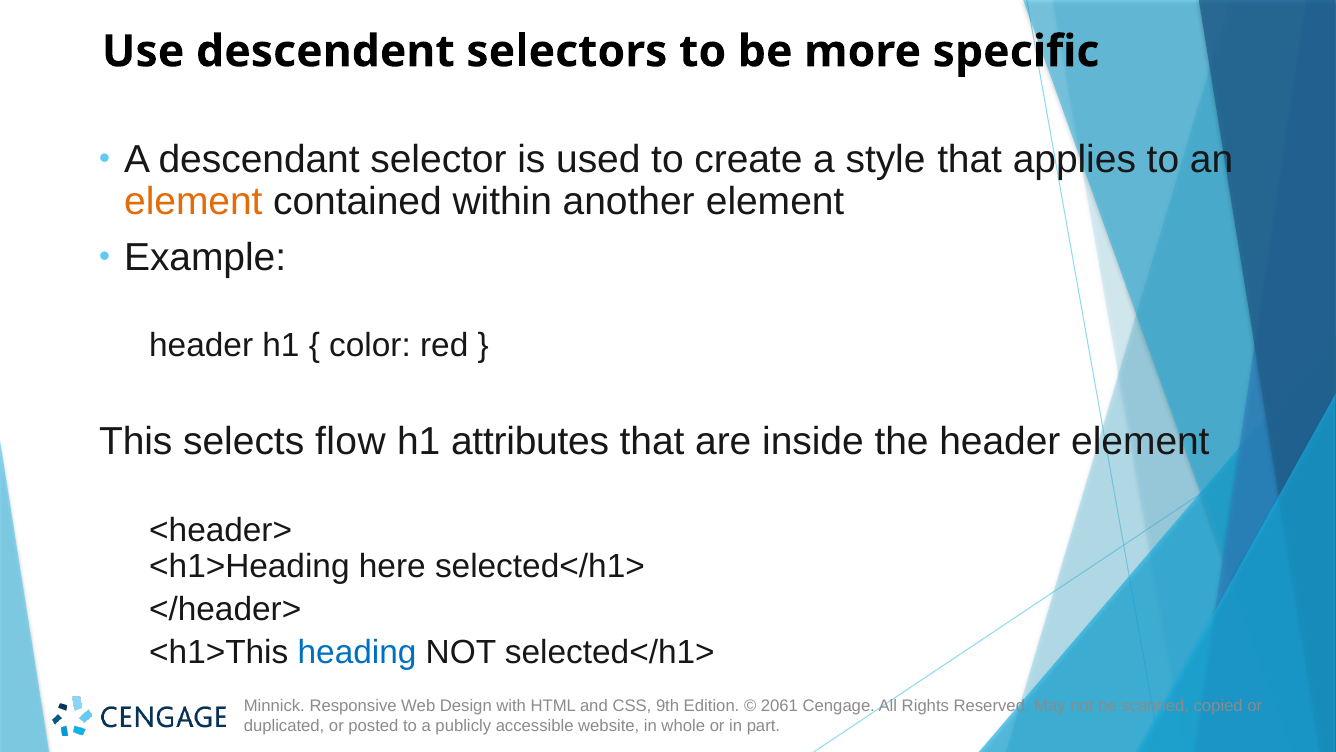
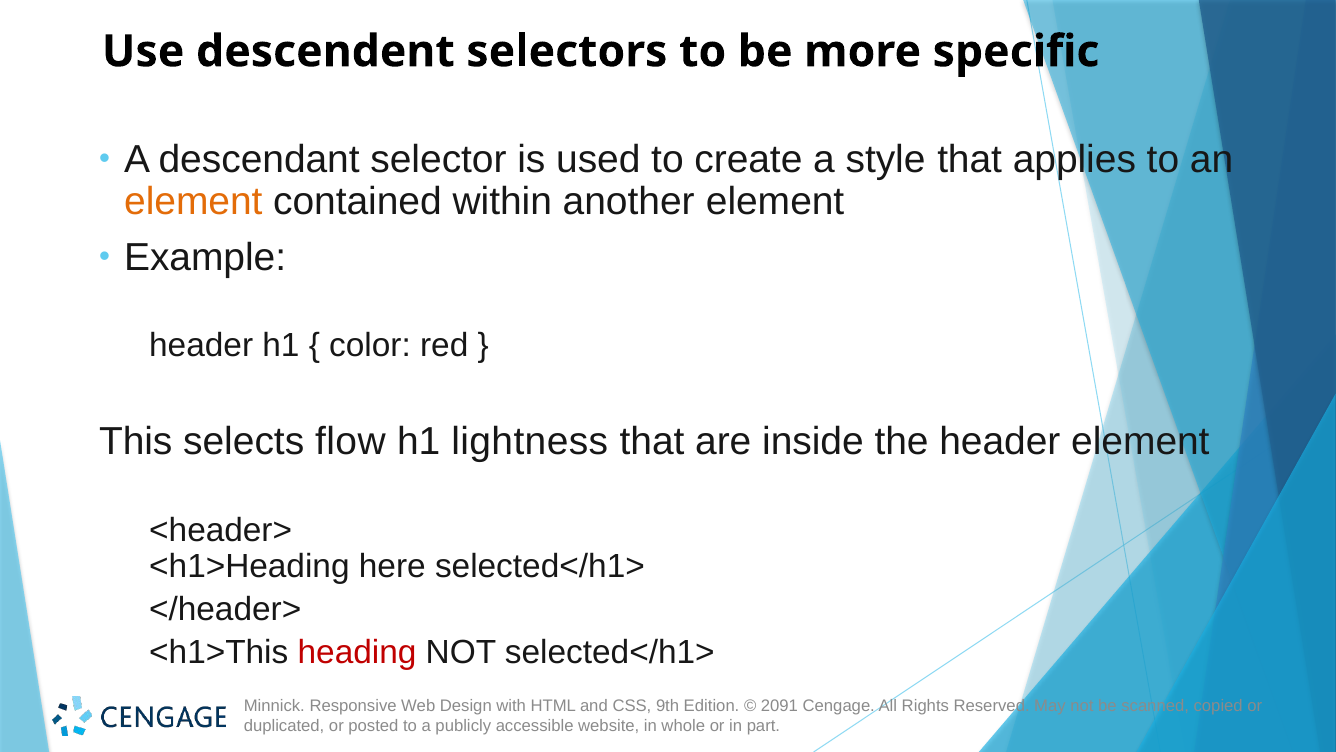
attributes: attributes -> lightness
heading colour: blue -> red
2061: 2061 -> 2091
